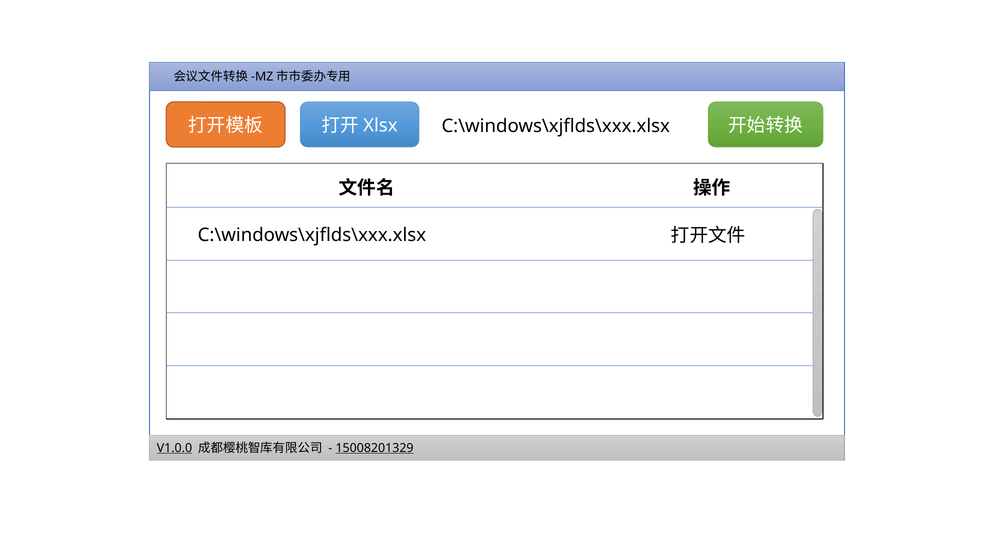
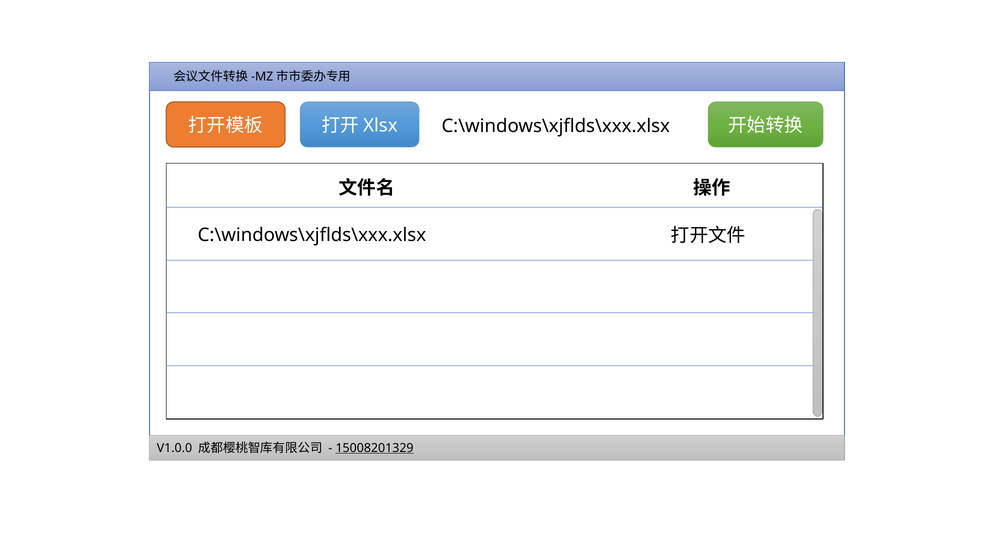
V1.0.0 underline: present -> none
